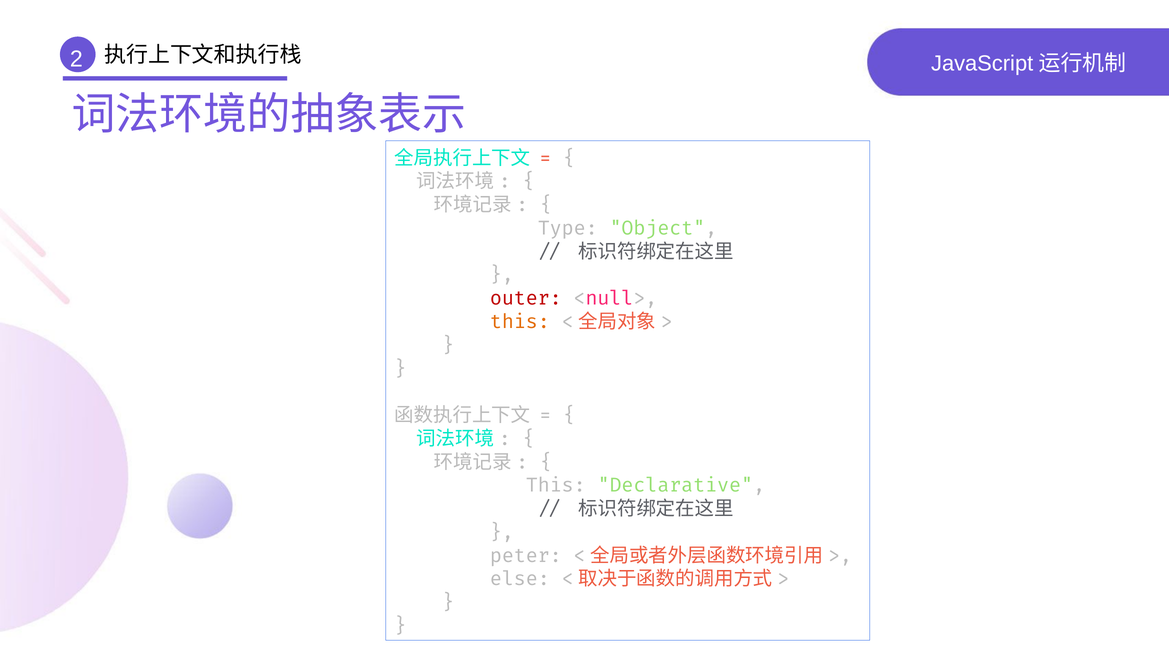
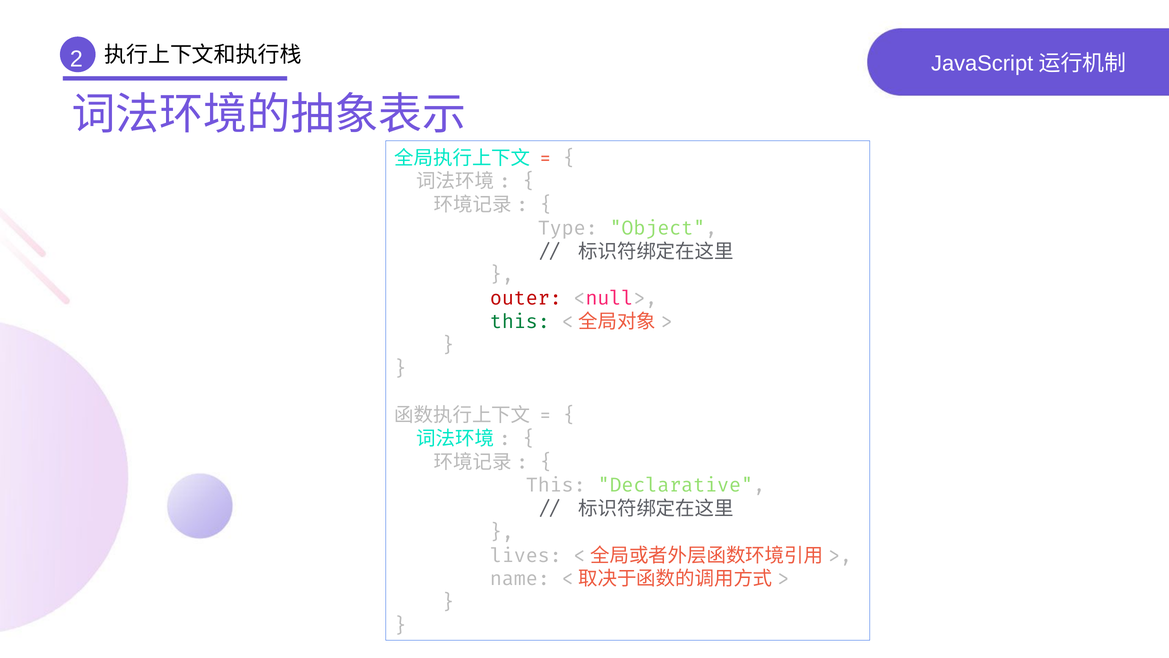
this at (520, 322) colour: orange -> green
peter: peter -> lives
else: else -> name
